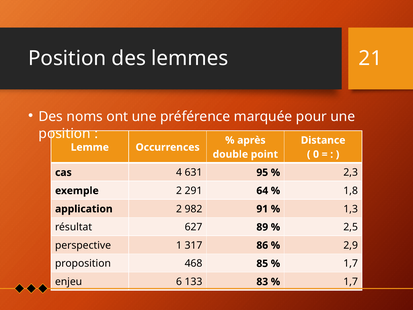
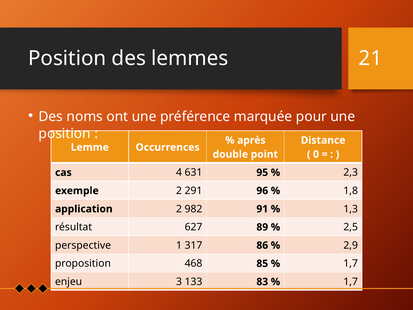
64: 64 -> 96
6: 6 -> 3
